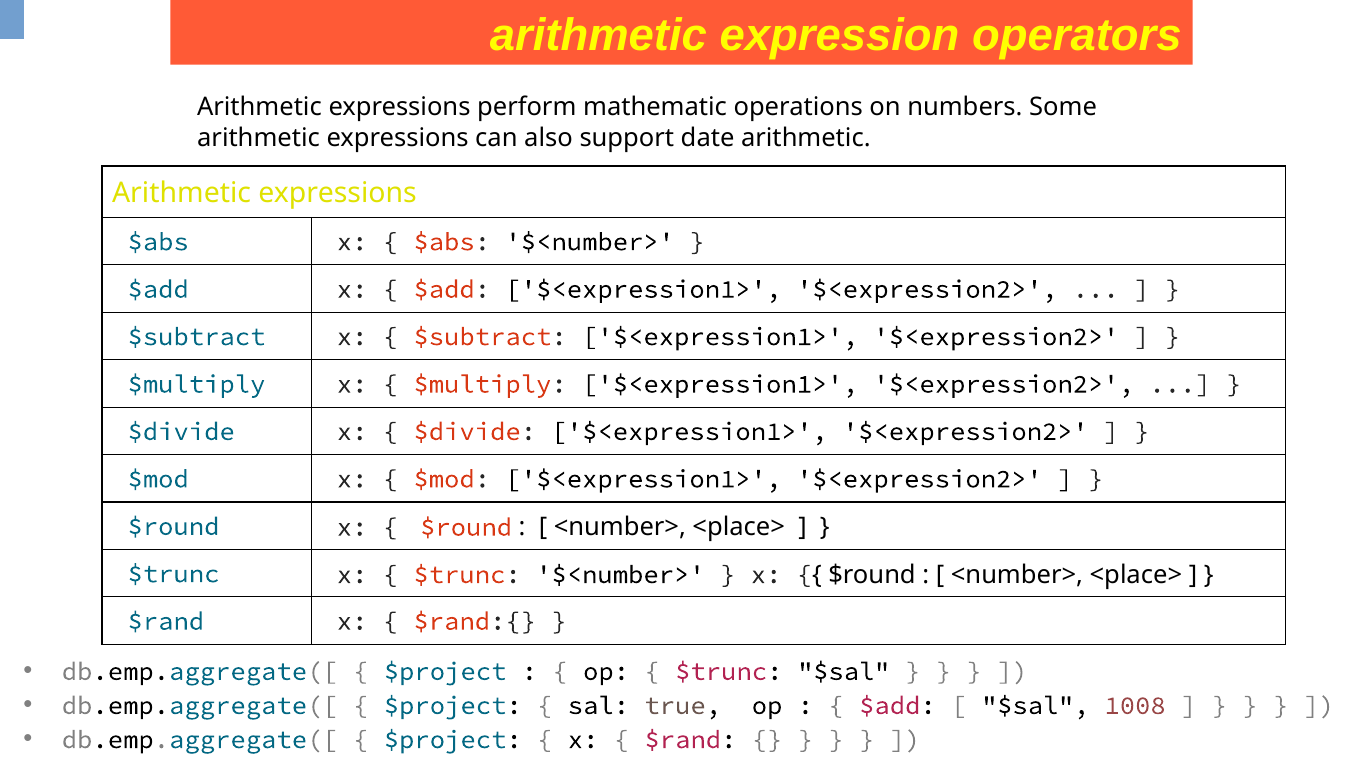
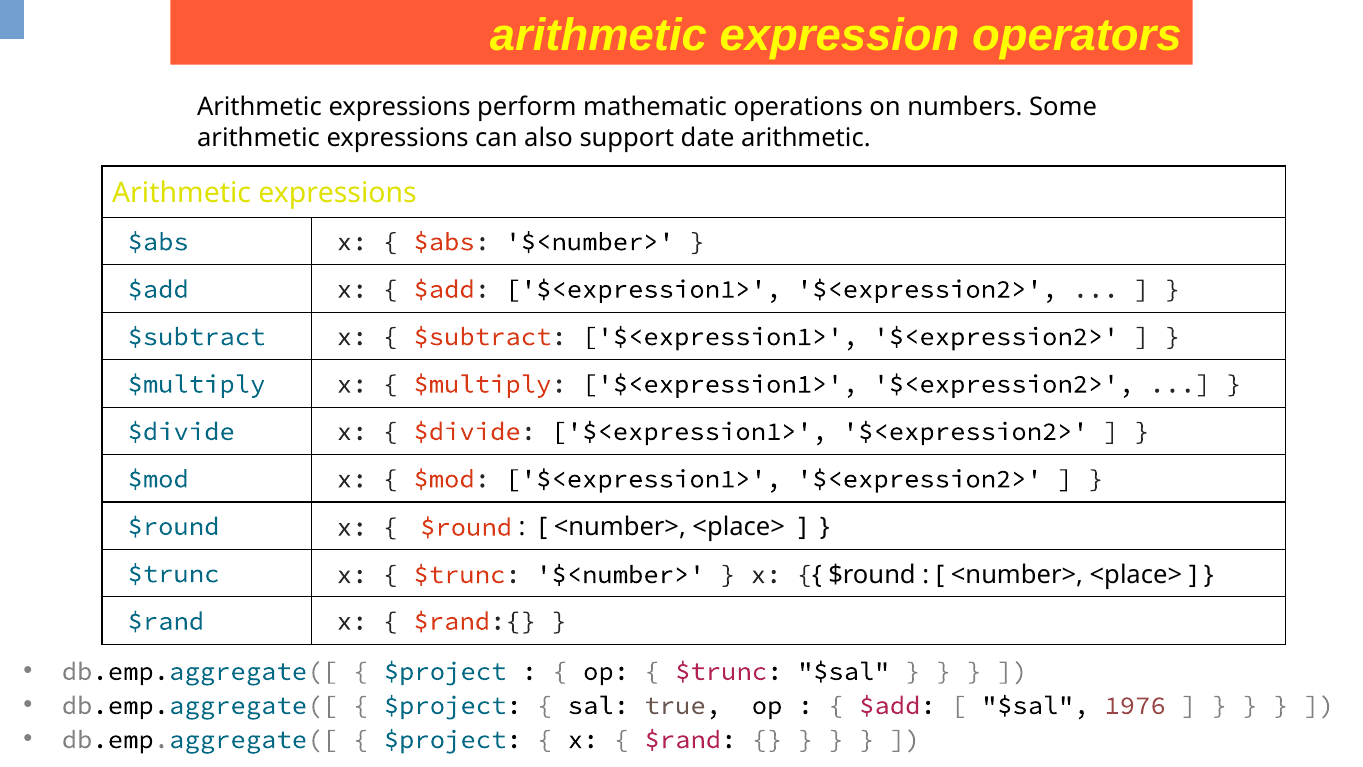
1008: 1008 -> 1976
